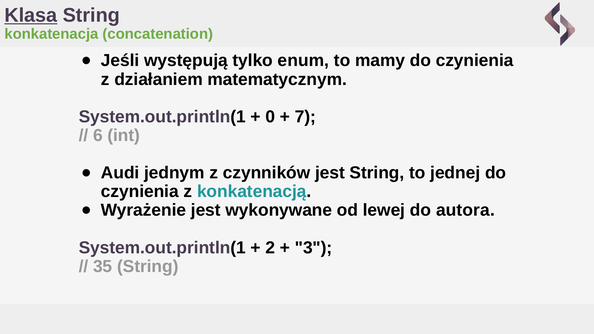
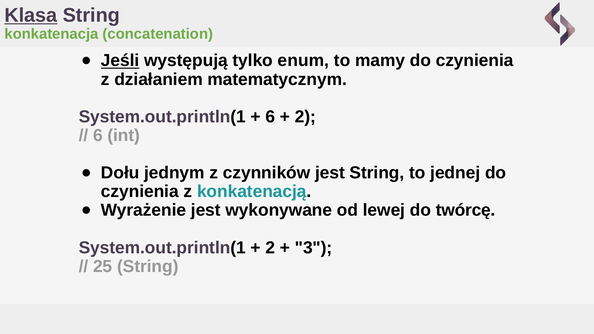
Jeśli underline: none -> present
0 at (270, 117): 0 -> 6
7 at (305, 117): 7 -> 2
Audi: Audi -> Dołu
autora: autora -> twórcę
35: 35 -> 25
